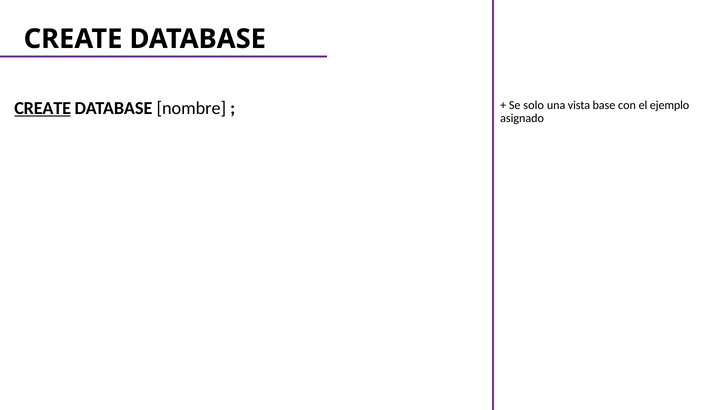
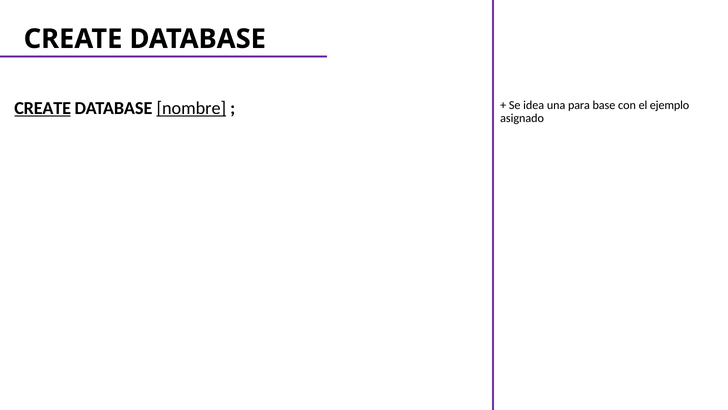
nombre underline: none -> present
solo: solo -> idea
vista: vista -> para
